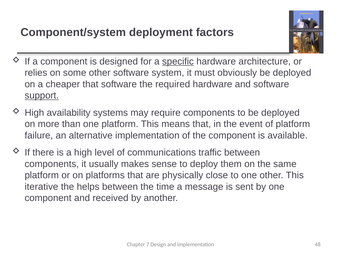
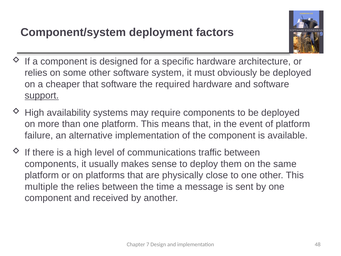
specific underline: present -> none
iterative: iterative -> multiple
the helps: helps -> relies
